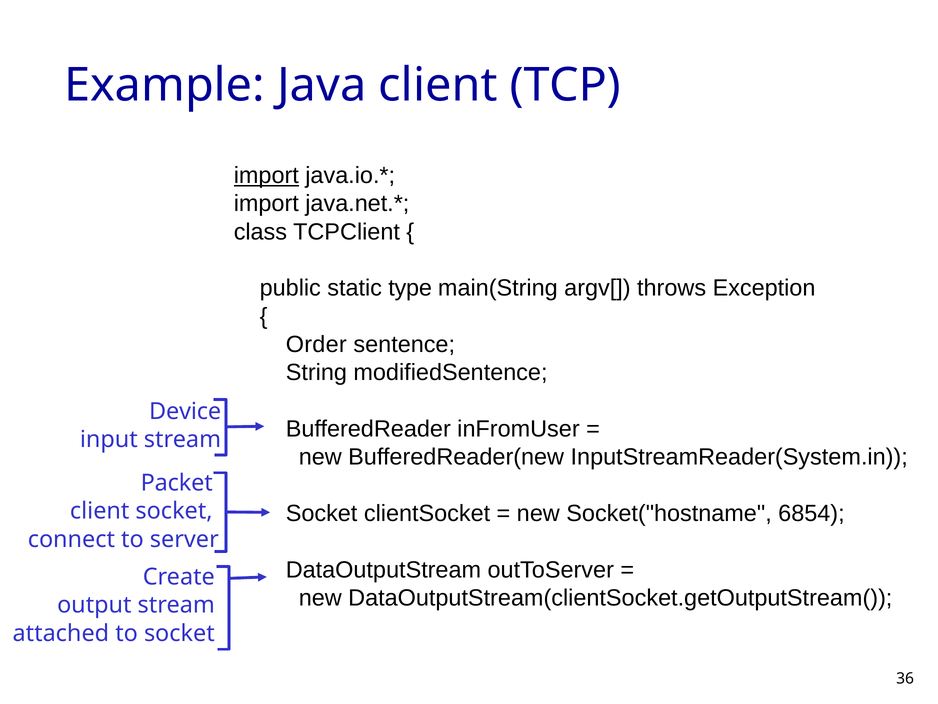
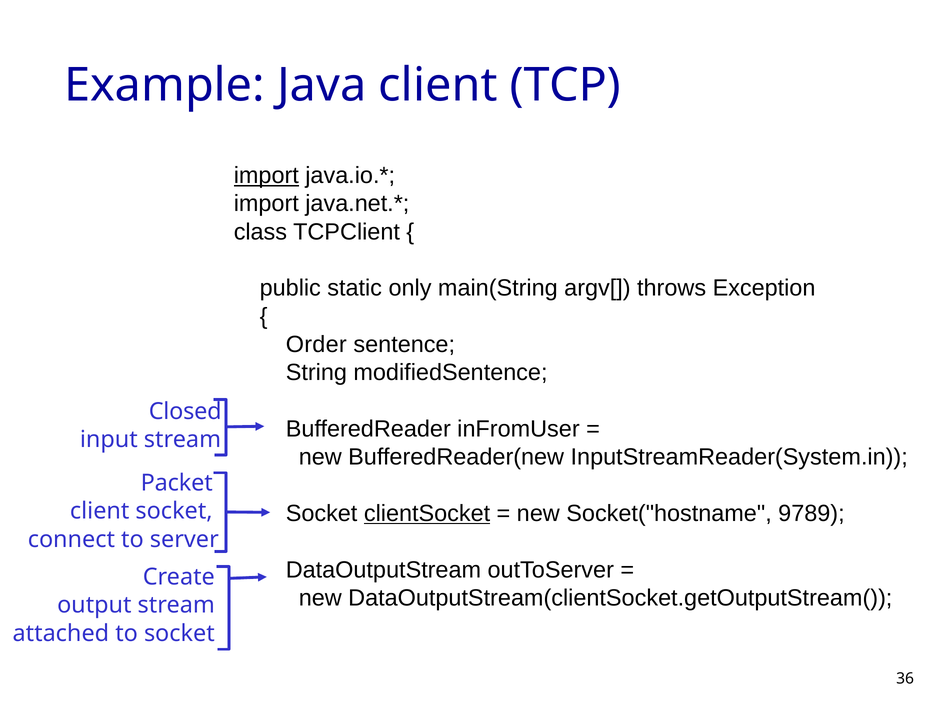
type: type -> only
Device: Device -> Closed
clientSocket underline: none -> present
6854: 6854 -> 9789
